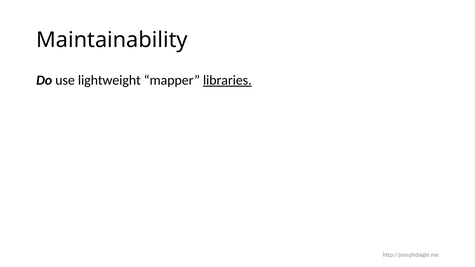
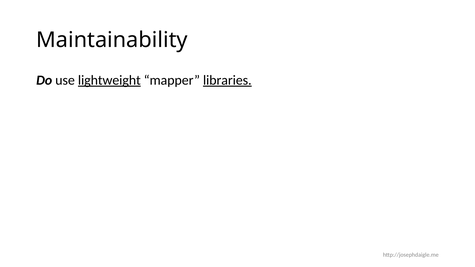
lightweight underline: none -> present
